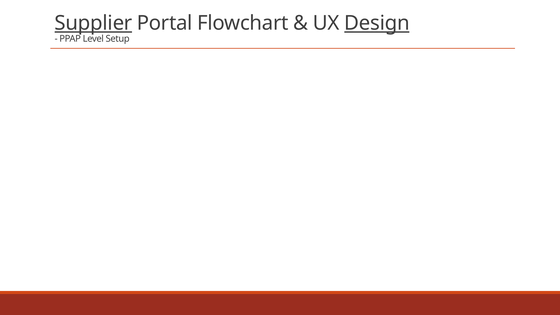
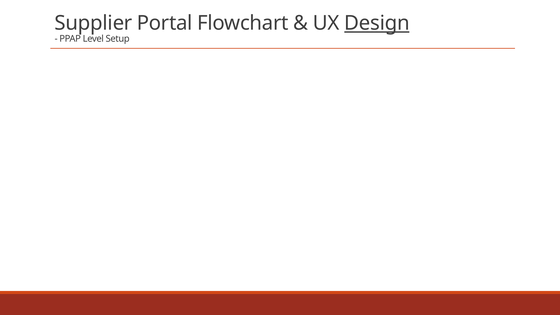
Supplier underline: present -> none
